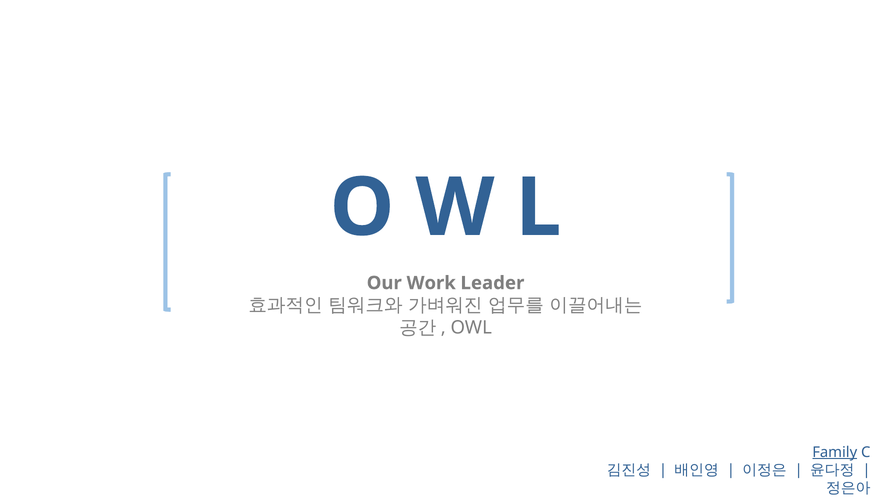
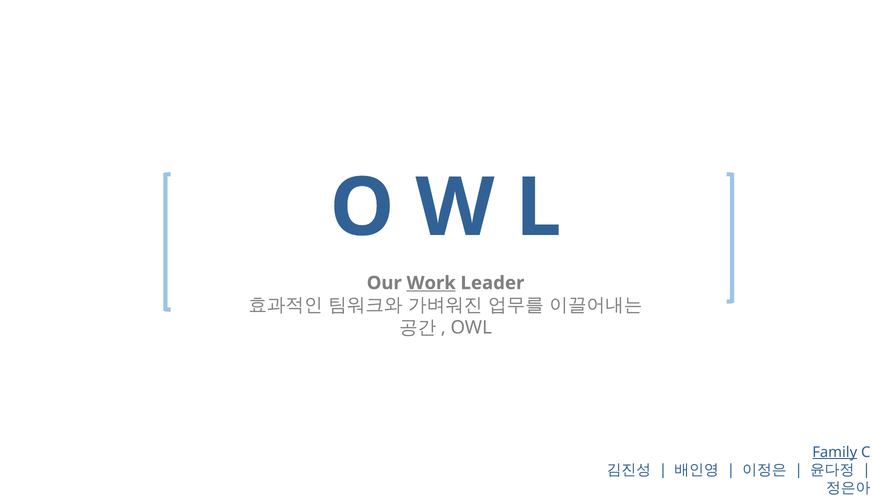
Work underline: none -> present
